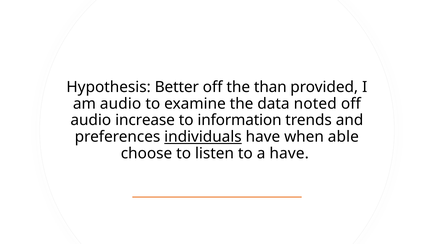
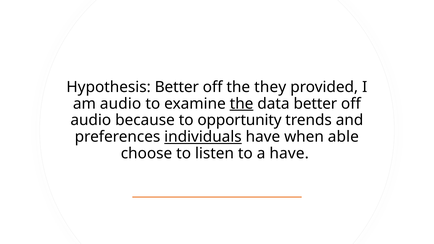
than: than -> they
the at (242, 104) underline: none -> present
data noted: noted -> better
increase: increase -> because
information: information -> opportunity
